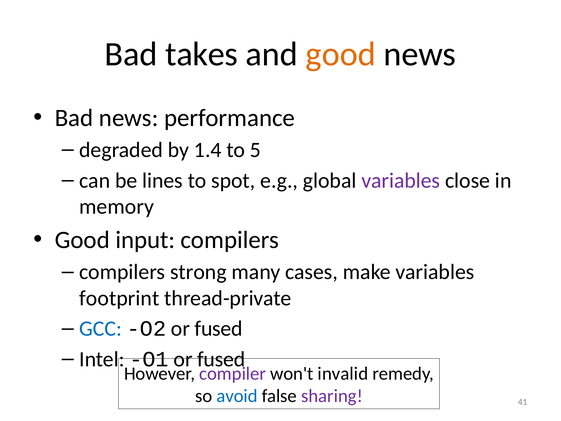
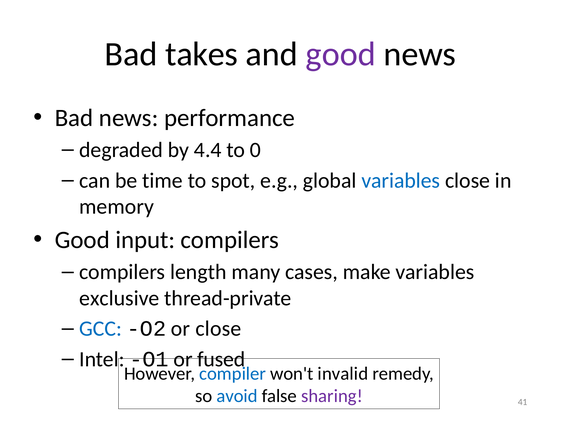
good at (341, 54) colour: orange -> purple
1.4: 1.4 -> 4.4
5: 5 -> 0
lines: lines -> time
variables at (401, 180) colour: purple -> blue
strong: strong -> length
footprint: footprint -> exclusive
O2 or fused: fused -> close
compiler colour: purple -> blue
